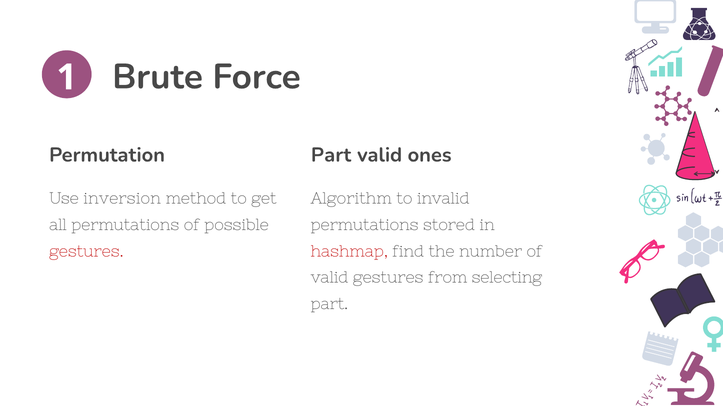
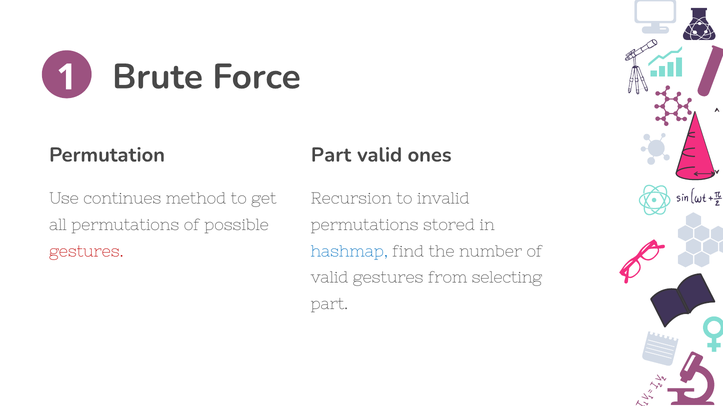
inversion: inversion -> continues
Algorithm: Algorithm -> Recursion
hashmap colour: red -> blue
